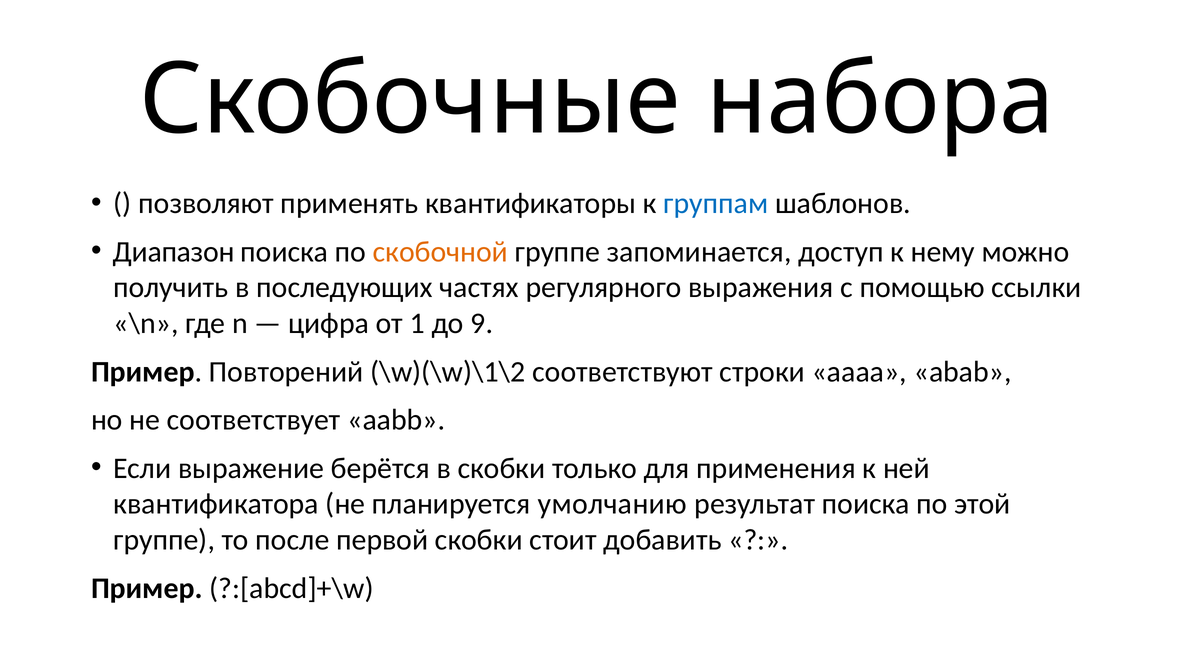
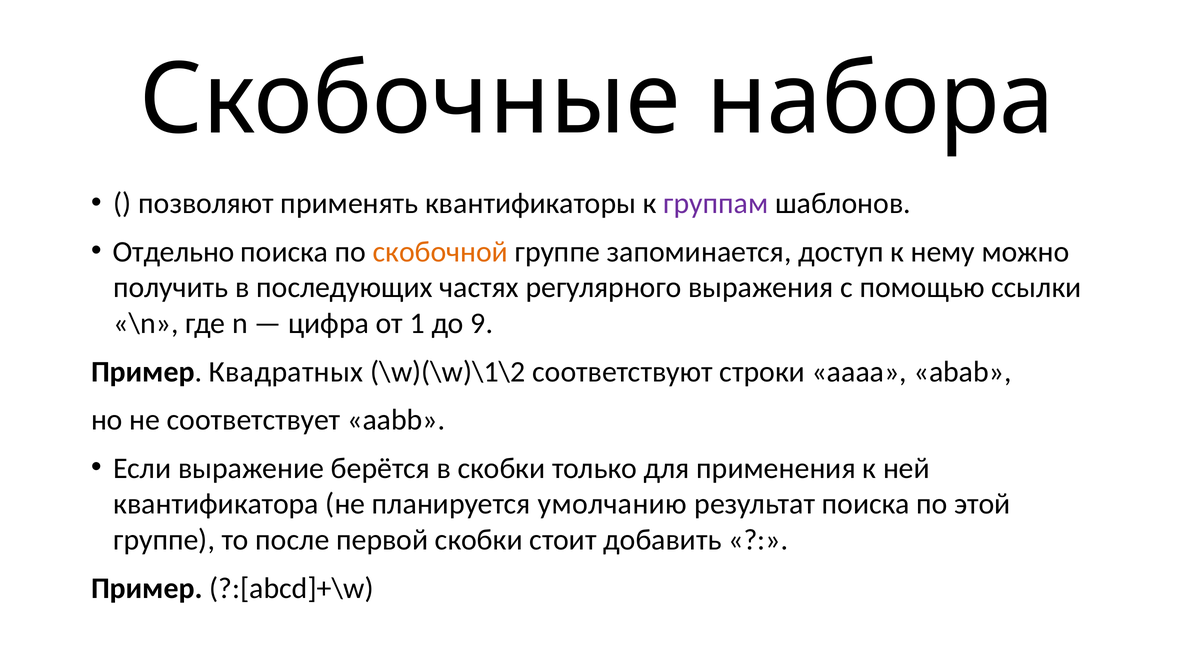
группам colour: blue -> purple
Диапазон: Диапазон -> Отдельно
Повторений: Повторений -> Квадратных
